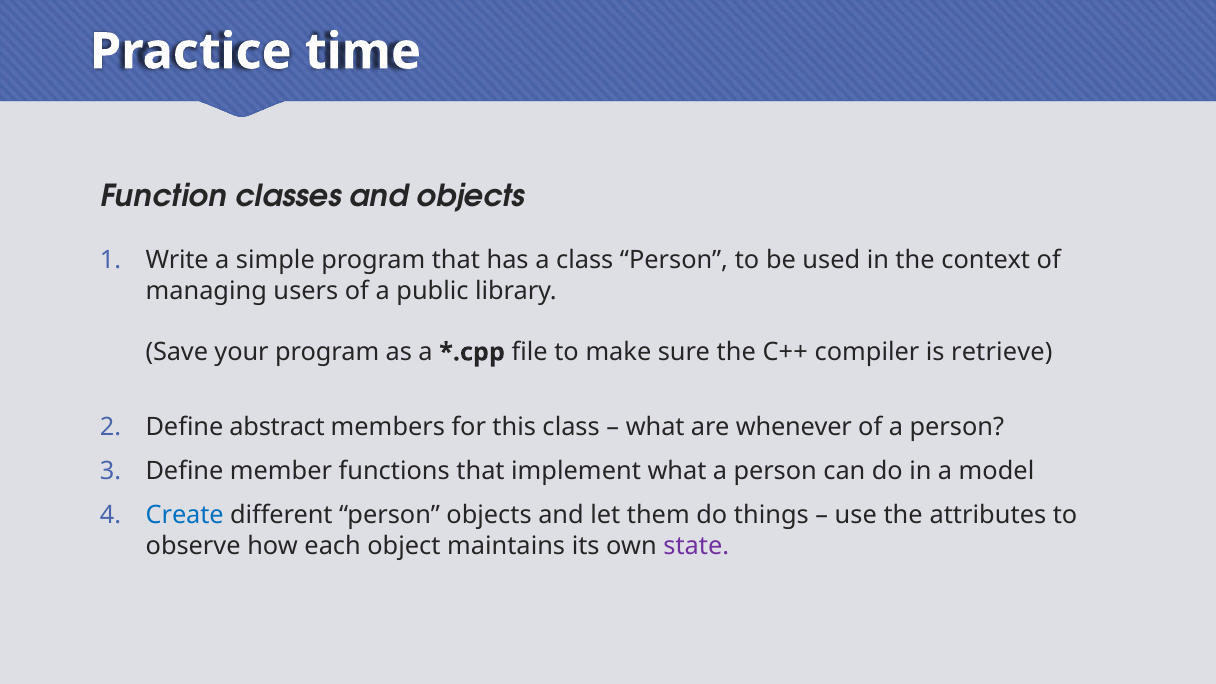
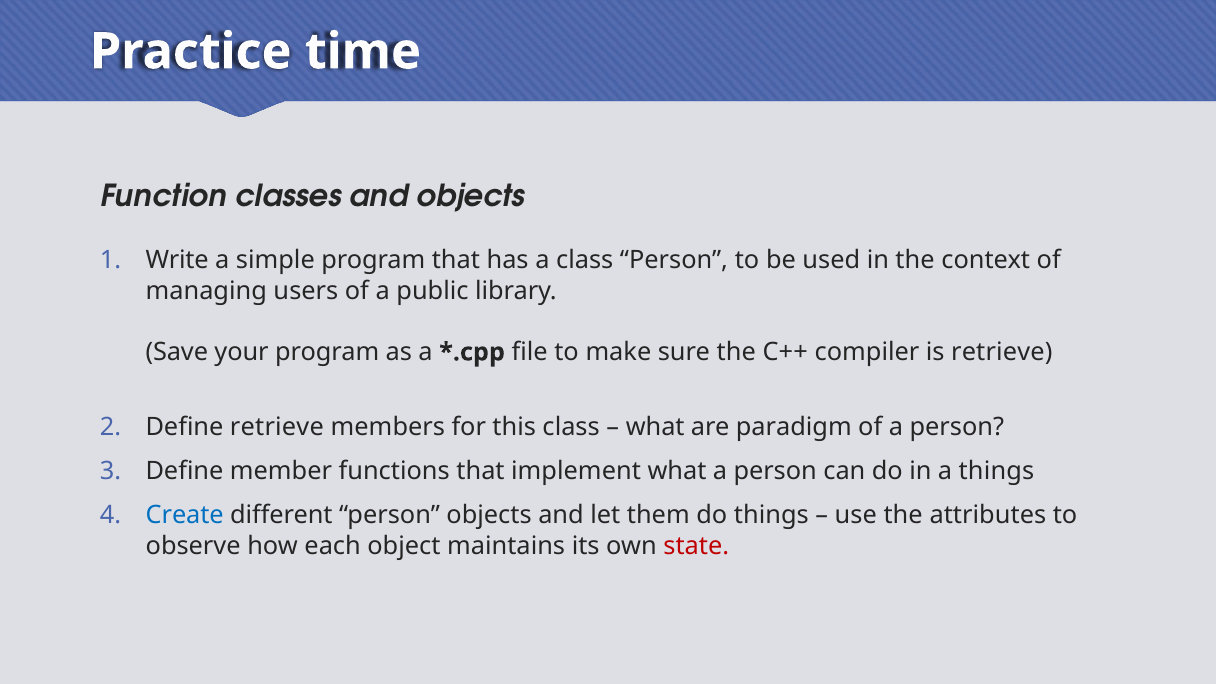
Define abstract: abstract -> retrieve
whenever: whenever -> paradigm
a model: model -> things
state colour: purple -> red
